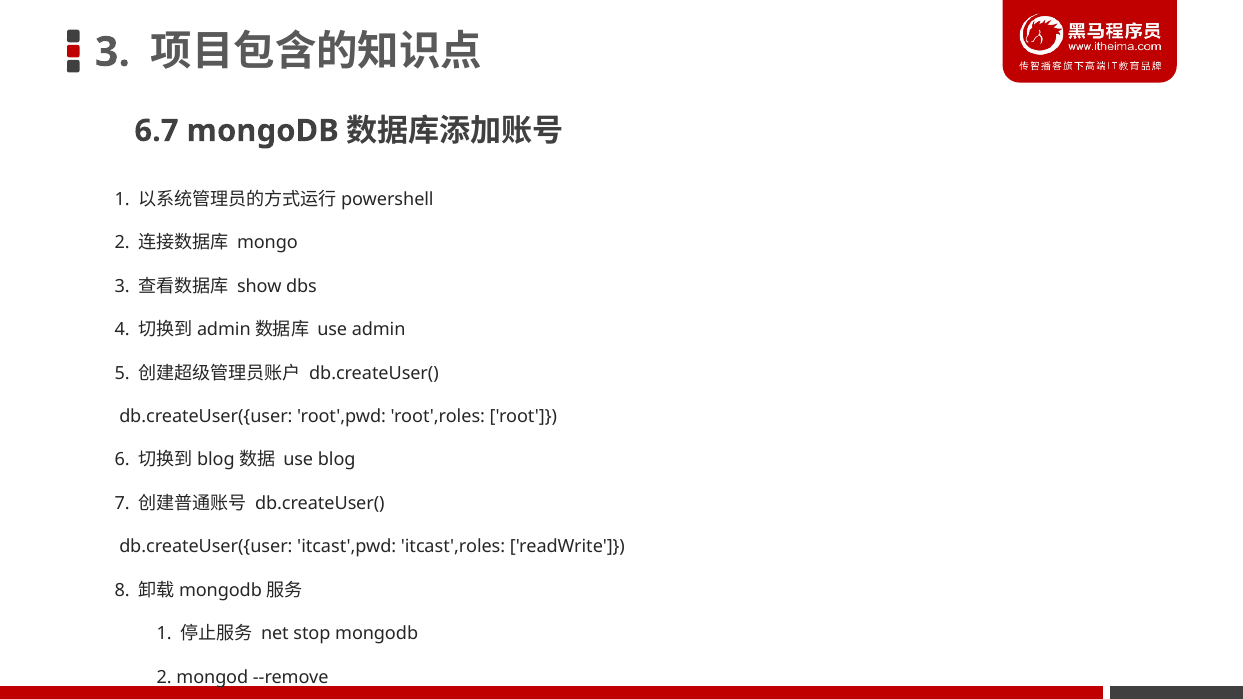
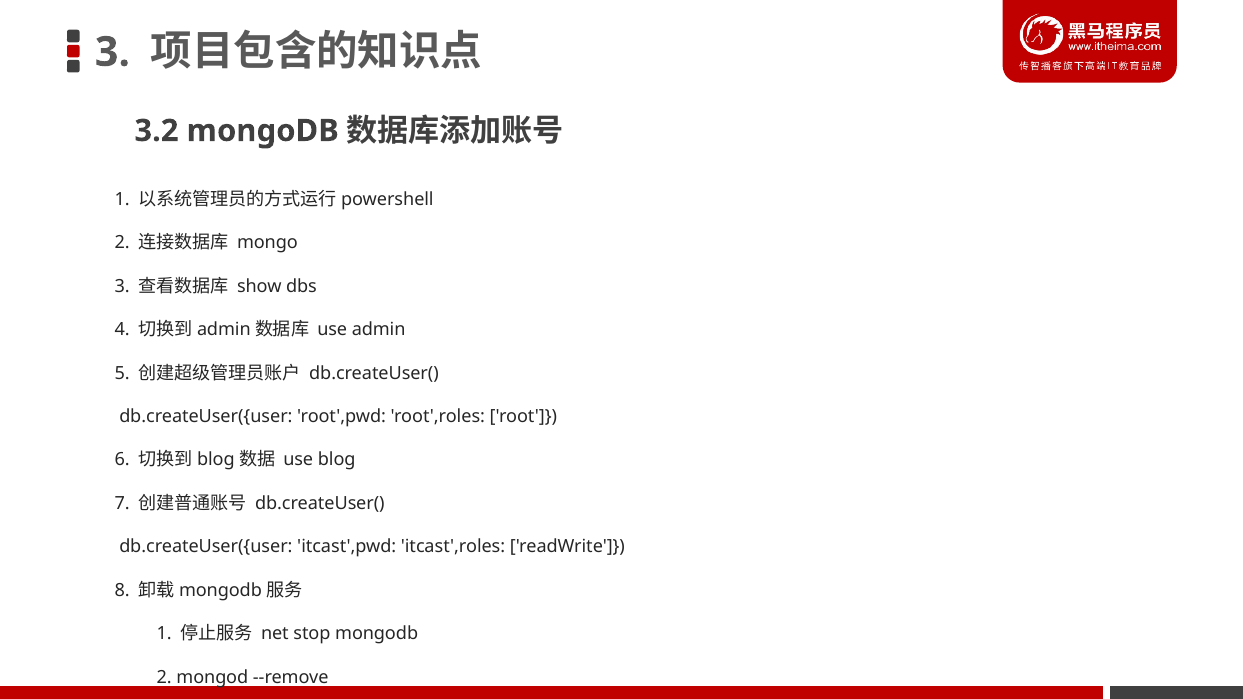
6.7: 6.7 -> 3.2
